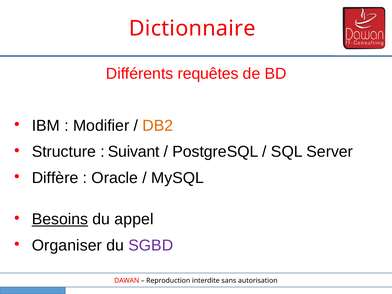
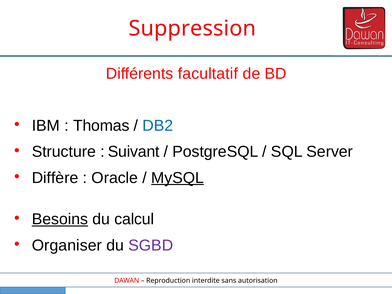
Dictionnaire: Dictionnaire -> Suppression
requêtes: requêtes -> facultatif
Modifier: Modifier -> Thomas
DB2 colour: orange -> blue
MySQL underline: none -> present
appel: appel -> calcul
